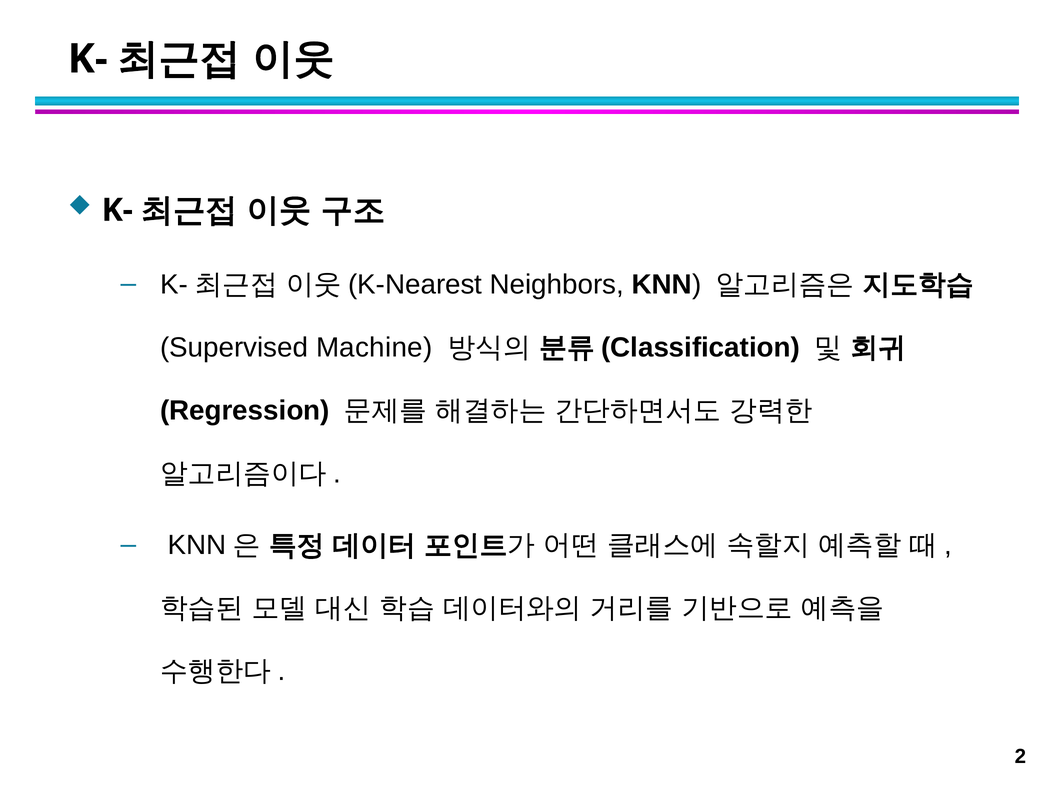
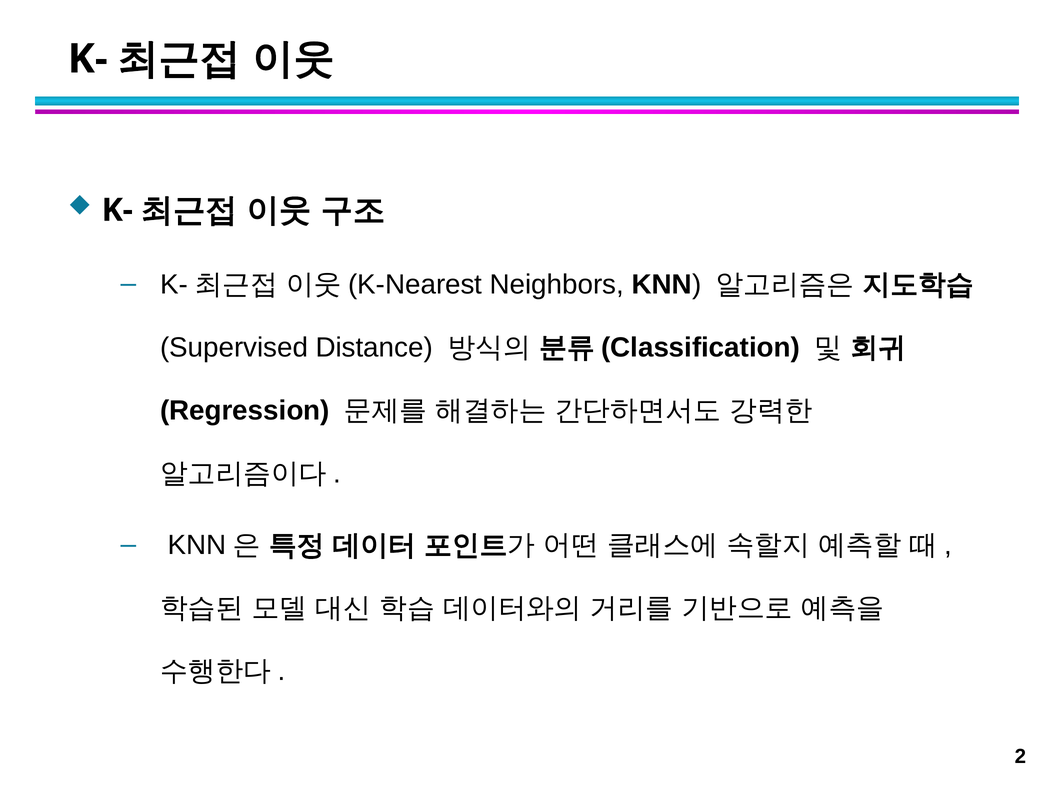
Machine: Machine -> Distance
